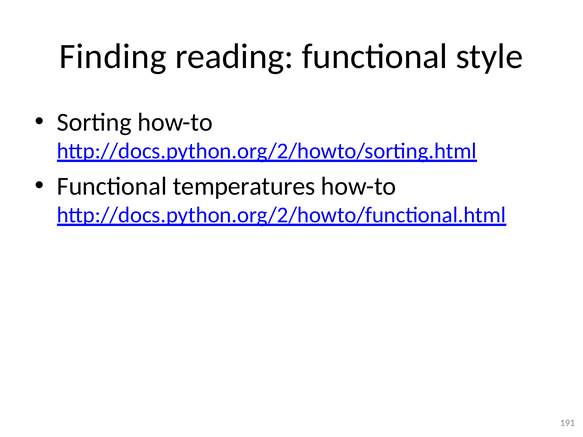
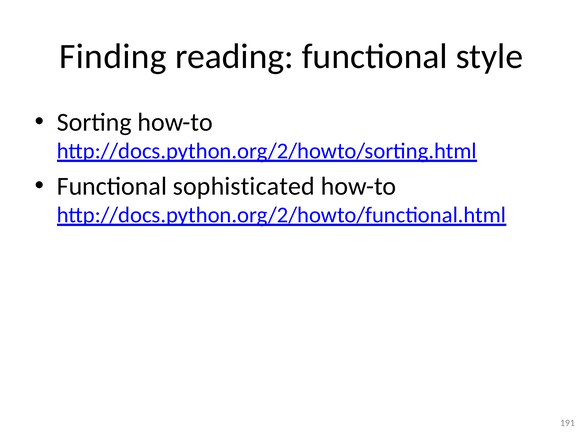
temperatures: temperatures -> sophisticated
